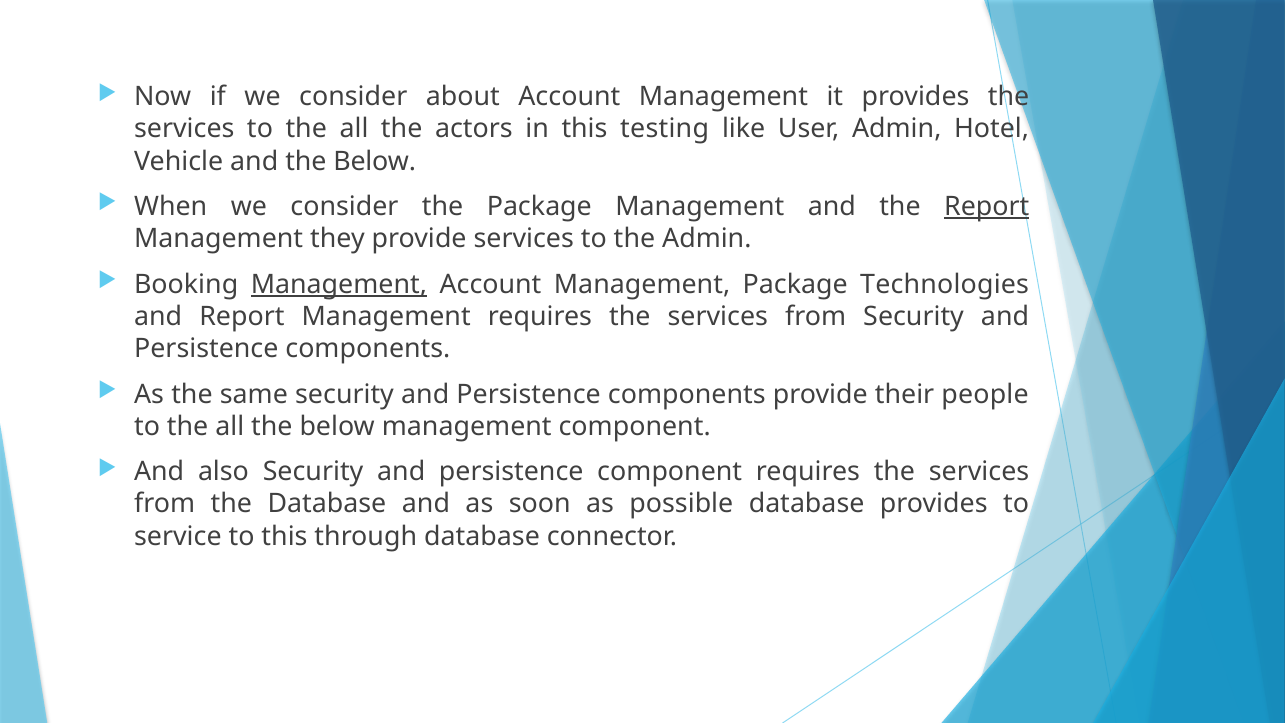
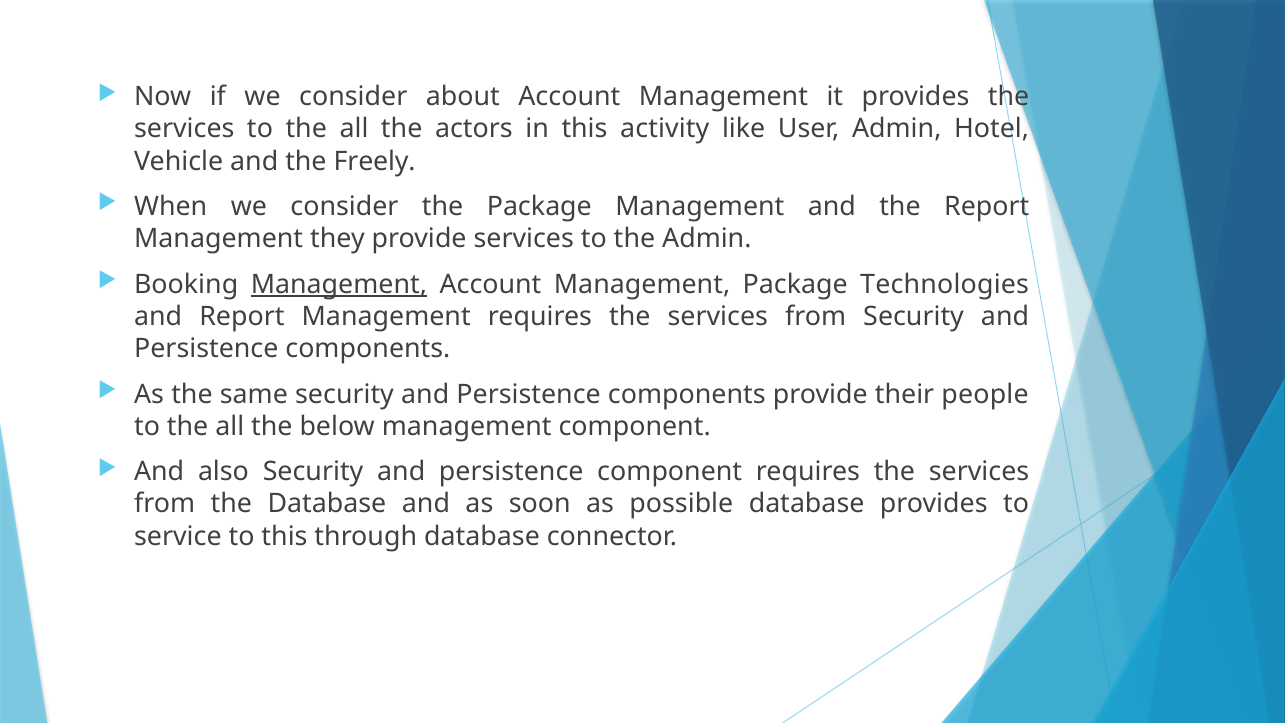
testing: testing -> activity
and the Below: Below -> Freely
Report at (987, 207) underline: present -> none
